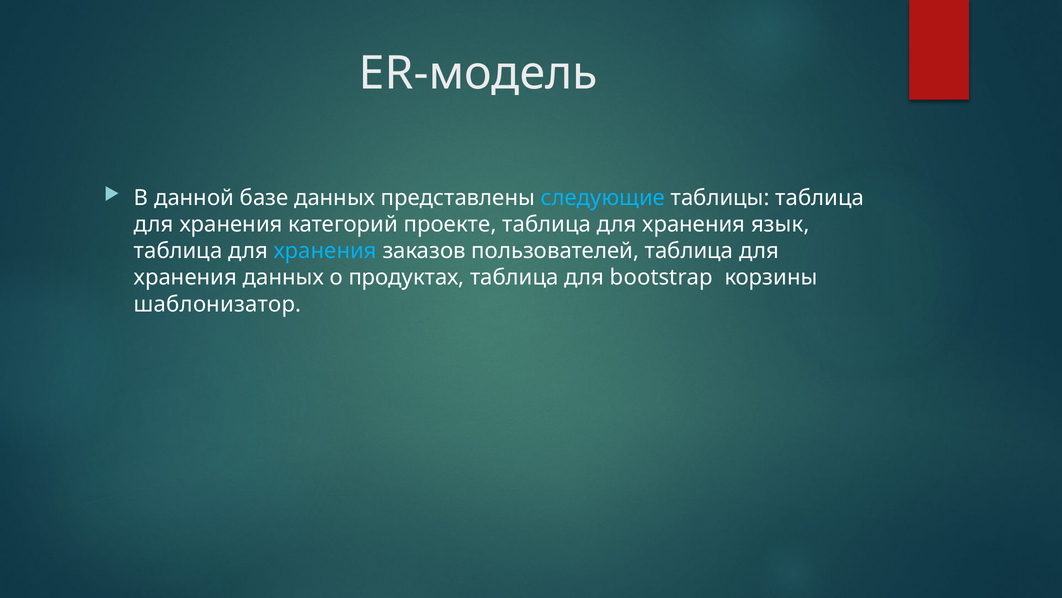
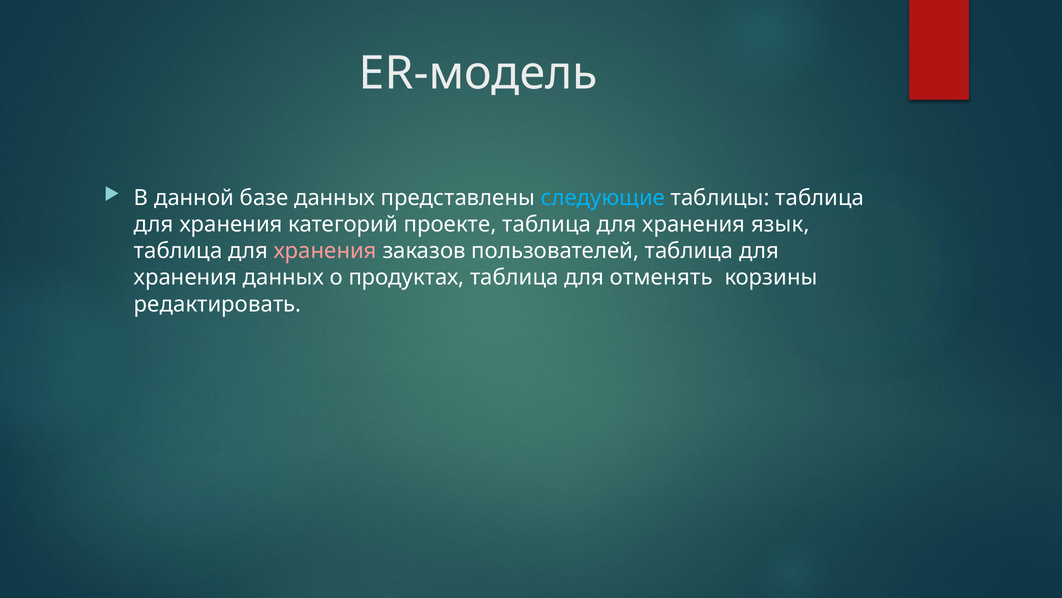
хранения at (325, 251) colour: light blue -> pink
bootstrap: bootstrap -> отменять
шаблонизатор: шаблонизатор -> редактировать
